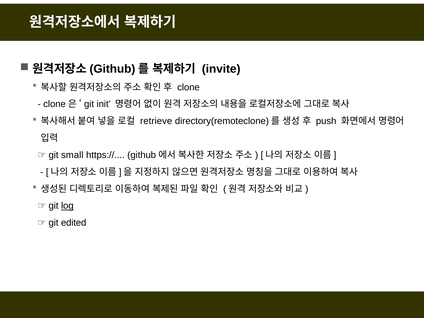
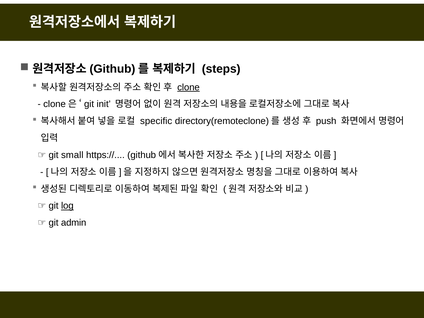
invite: invite -> steps
clone underline: none -> present
retrieve: retrieve -> specific
edited: edited -> admin
